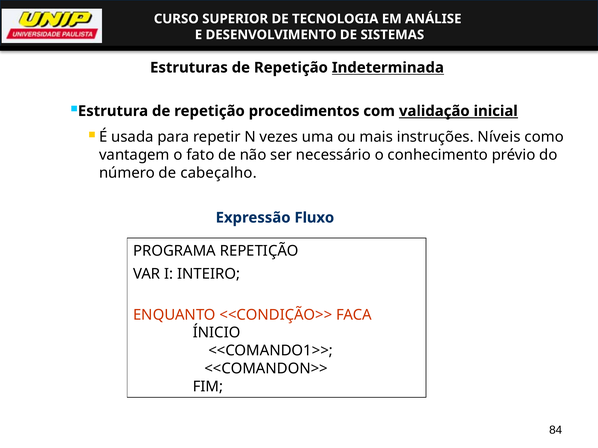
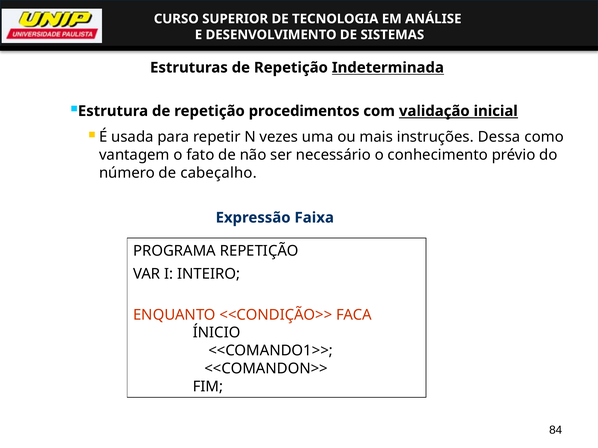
Níveis: Níveis -> Dessa
Fluxo: Fluxo -> Faixa
